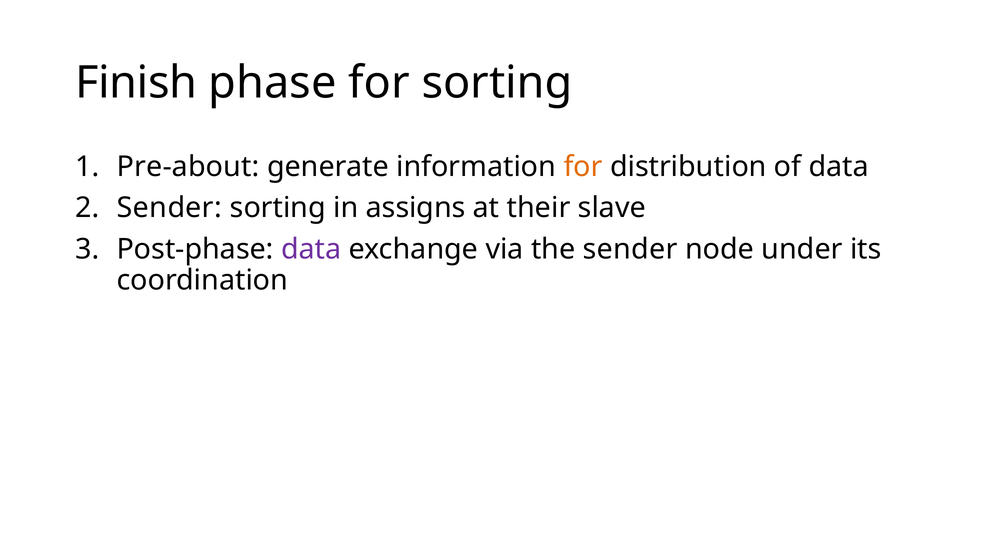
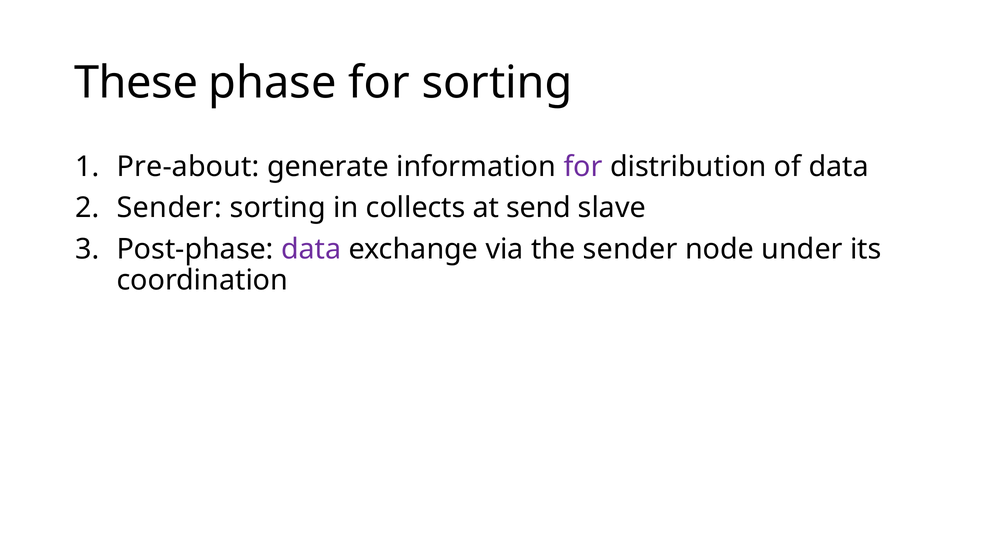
Finish: Finish -> These
for at (583, 167) colour: orange -> purple
assigns: assigns -> collects
their: their -> send
